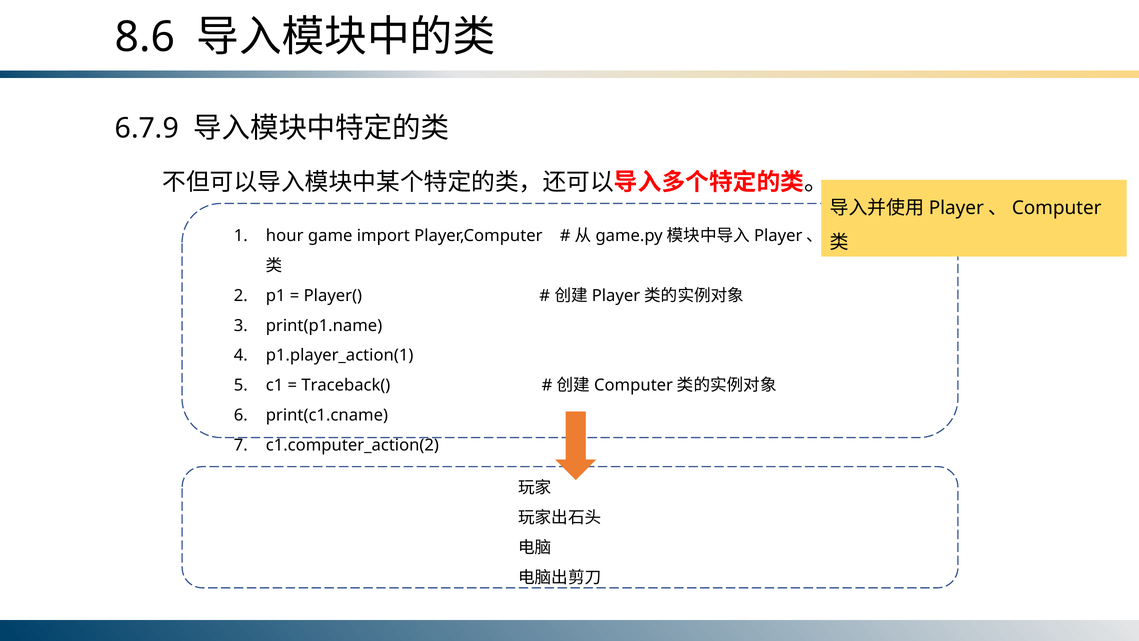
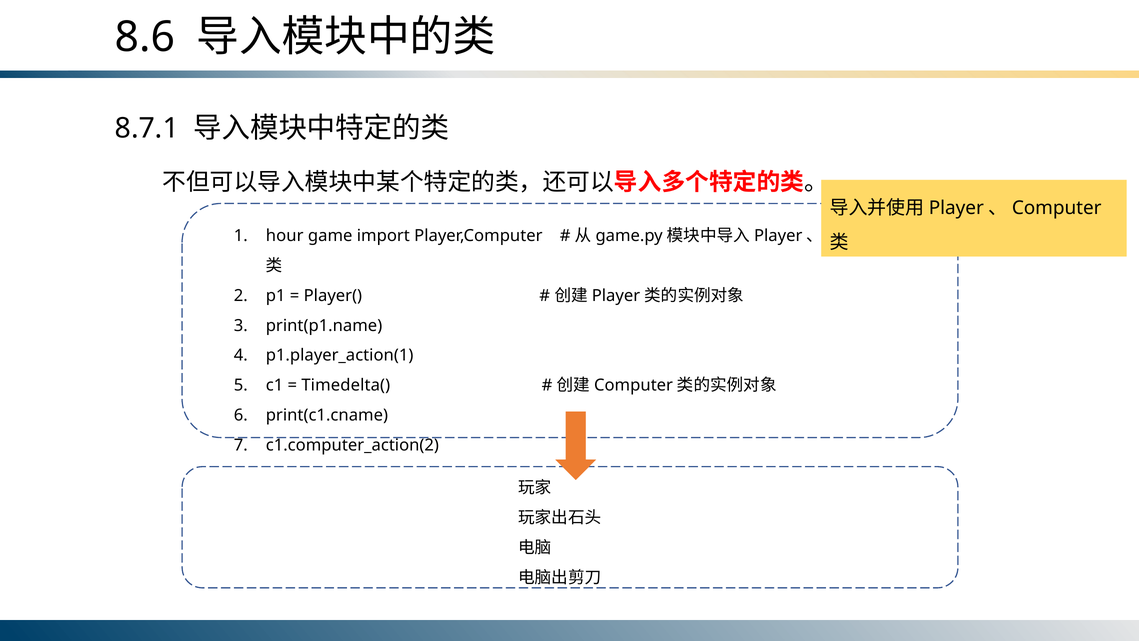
6.7.9: 6.7.9 -> 8.7.1
Traceback(: Traceback( -> Timedelta(
